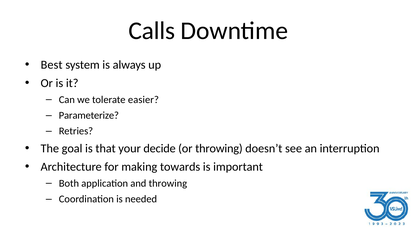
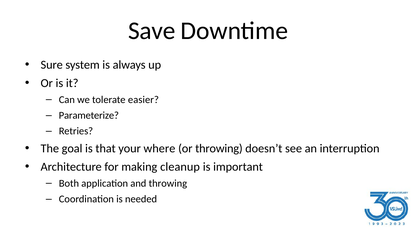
Calls: Calls -> Save
Best: Best -> Sure
decide: decide -> where
towards: towards -> cleanup
